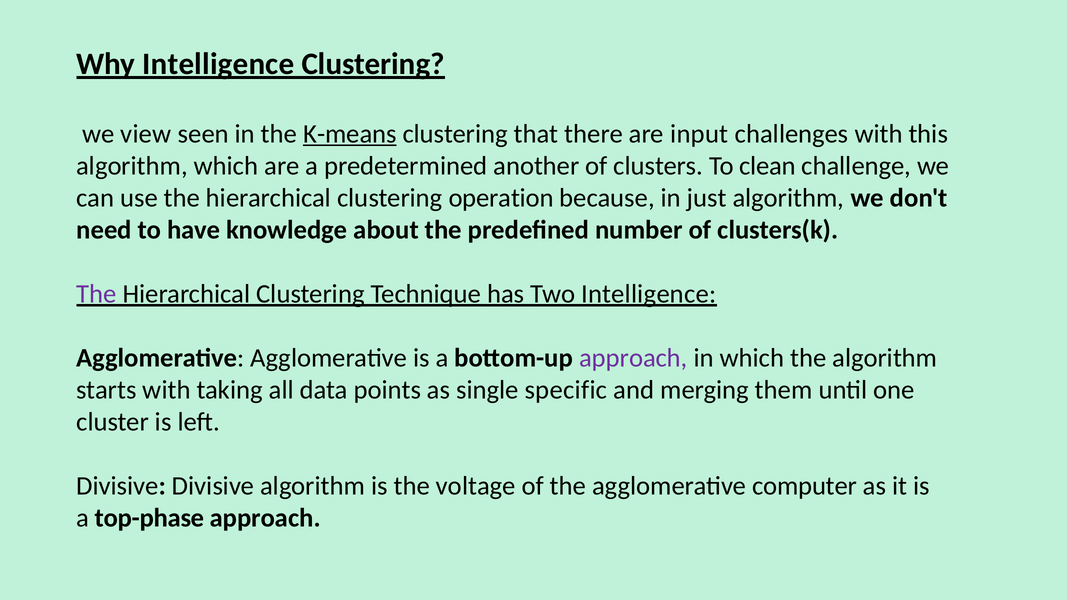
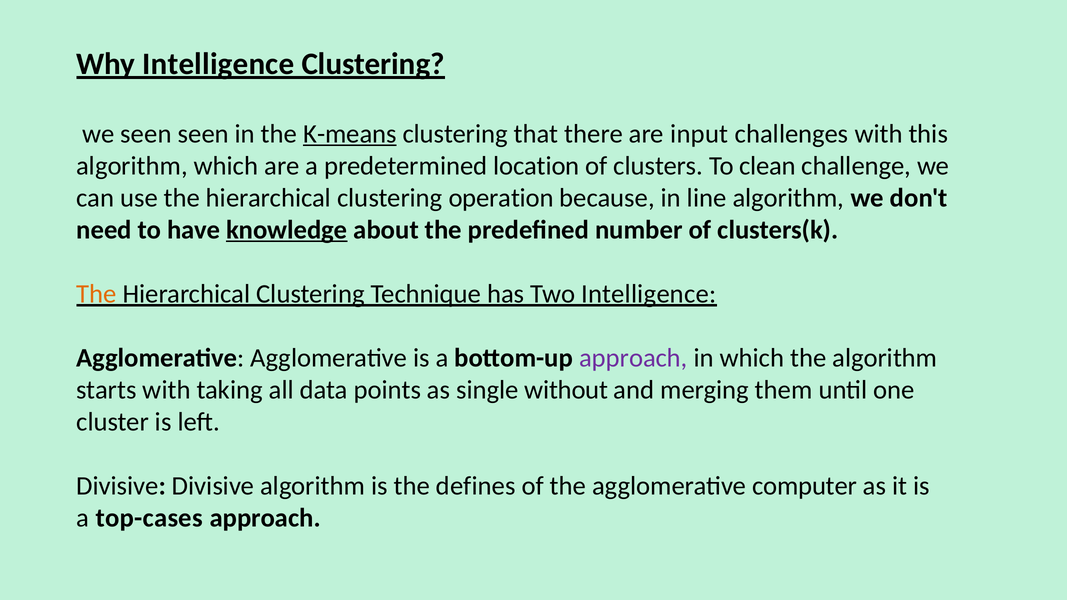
we view: view -> seen
another: another -> location
just: just -> line
knowledge underline: none -> present
The at (96, 294) colour: purple -> orange
specific: specific -> without
voltage: voltage -> defines
top-phase: top-phase -> top-cases
